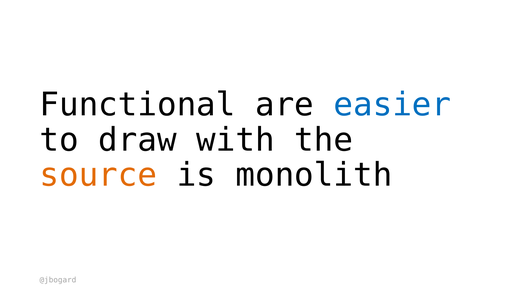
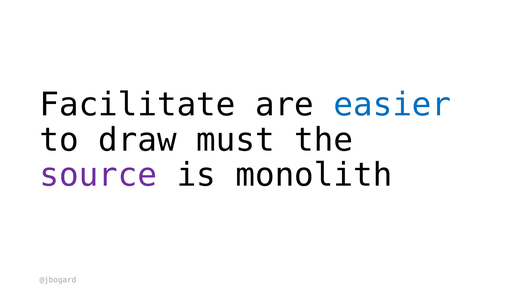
Functional: Functional -> Facilitate
with: with -> must
source colour: orange -> purple
